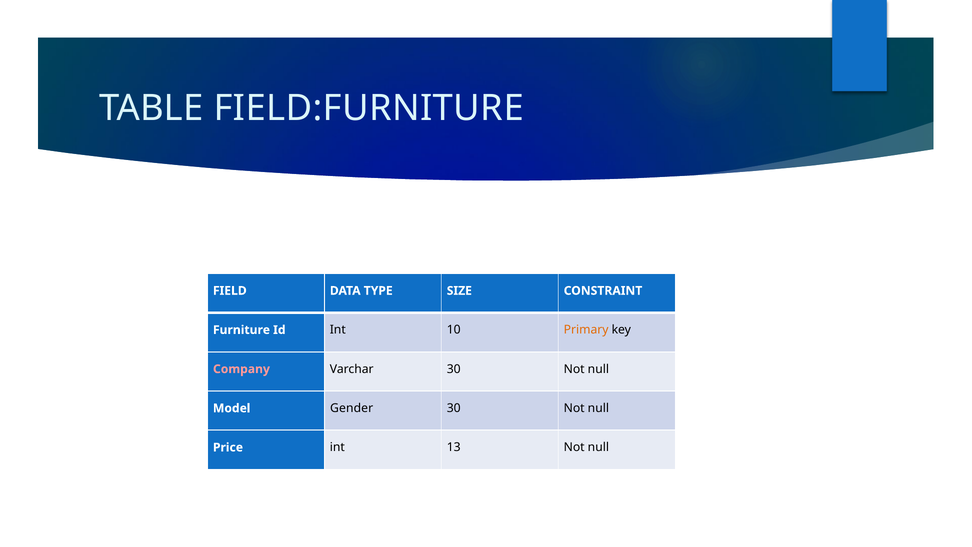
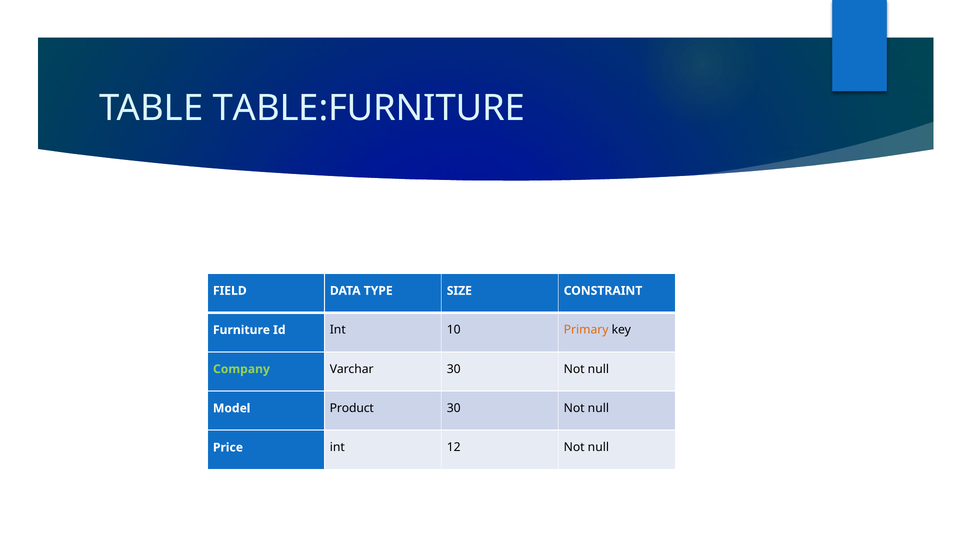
FIELD:FURNITURE: FIELD:FURNITURE -> TABLE:FURNITURE
Company colour: pink -> light green
Gender: Gender -> Product
13: 13 -> 12
